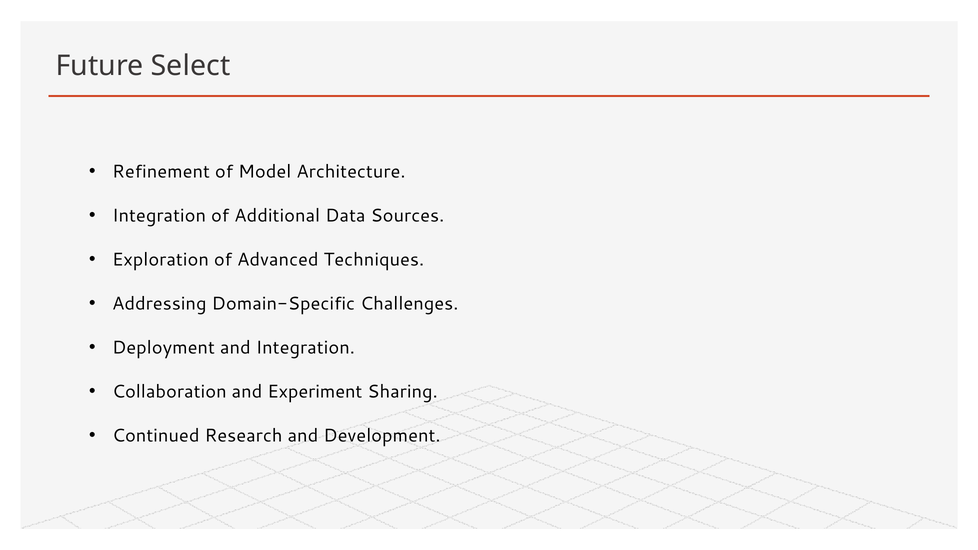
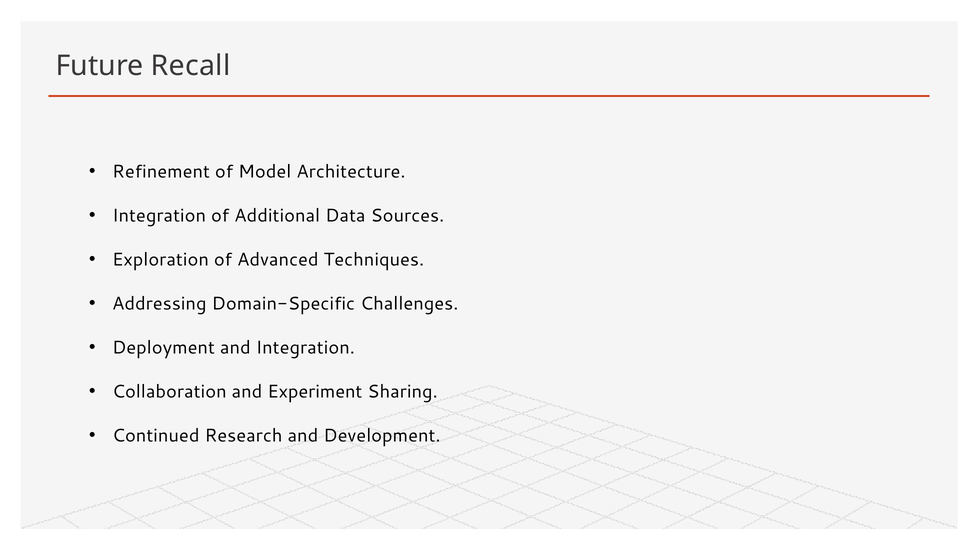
Select: Select -> Recall
